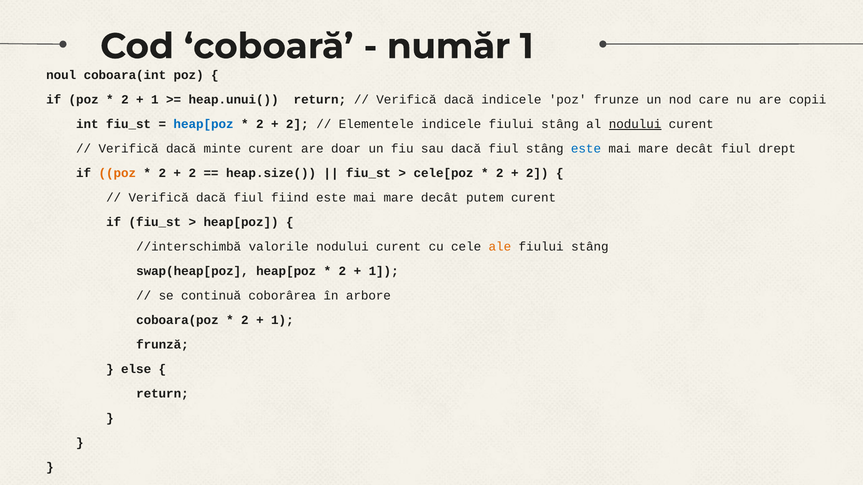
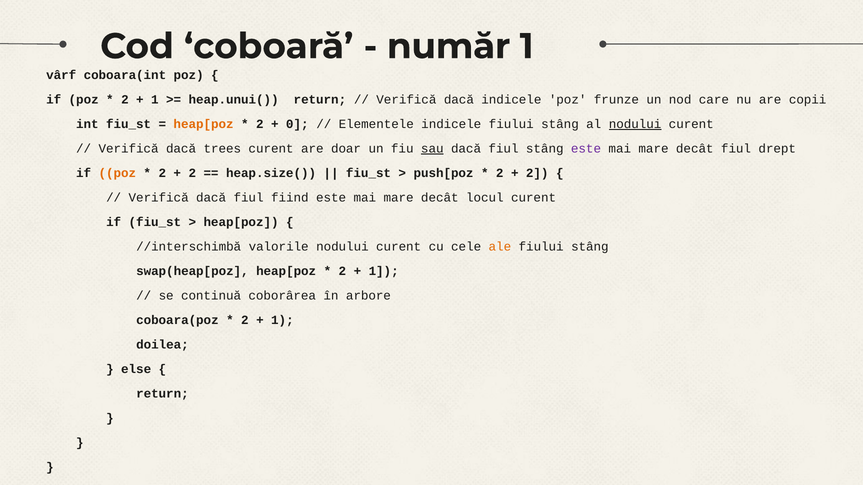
noul: noul -> vârf
heap[poz at (204, 124) colour: blue -> orange
2 at (297, 124): 2 -> 0
minte: minte -> trees
sau underline: none -> present
este at (586, 149) colour: blue -> purple
cele[poz: cele[poz -> push[poz
putem: putem -> locul
frunză: frunză -> doilea
